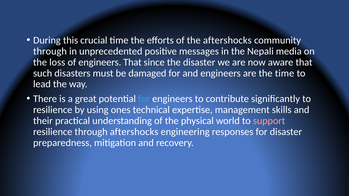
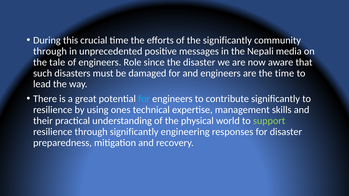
the aftershocks: aftershocks -> significantly
loss: loss -> tale
engineers That: That -> Role
support colour: pink -> light green
through aftershocks: aftershocks -> significantly
